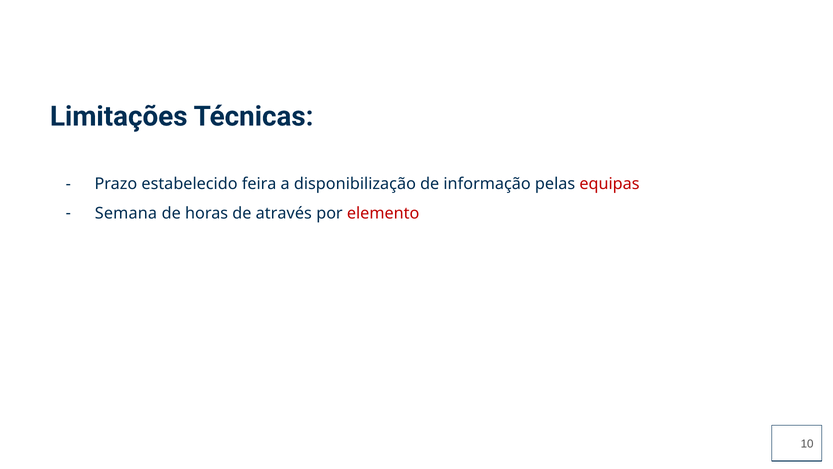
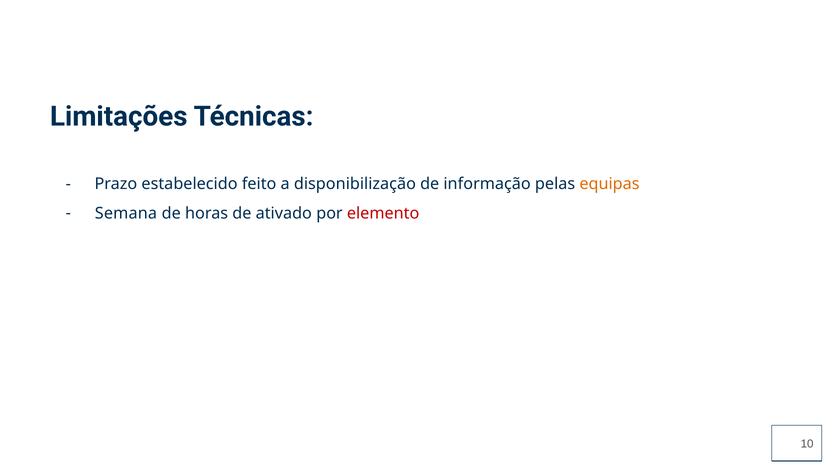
feira: feira -> feito
equipas colour: red -> orange
através: através -> ativado
